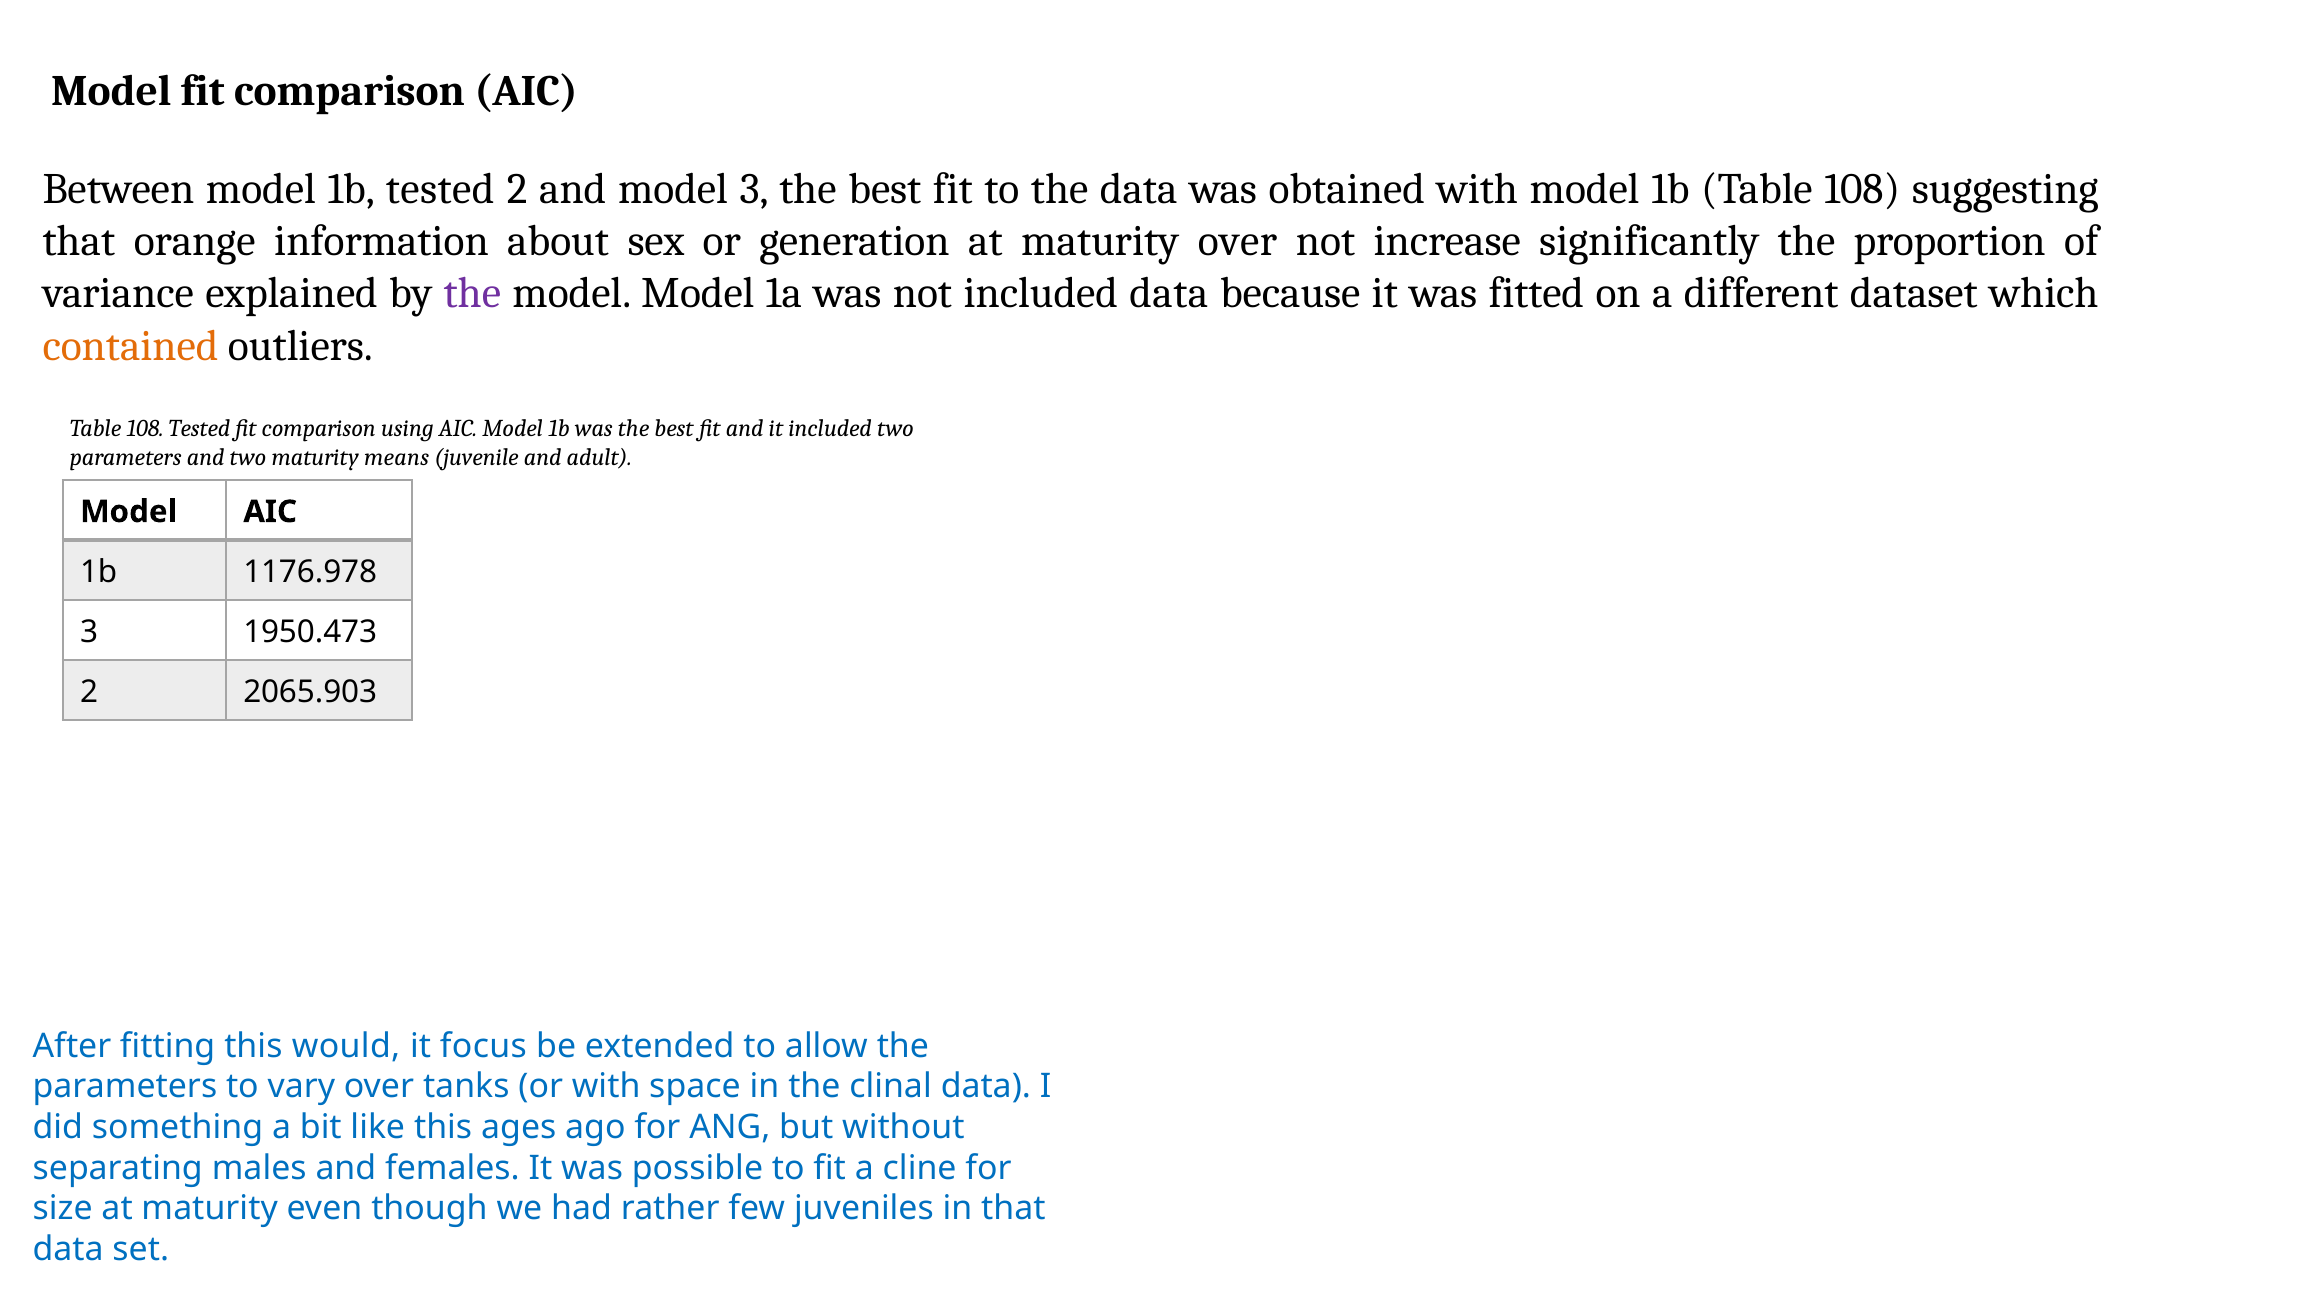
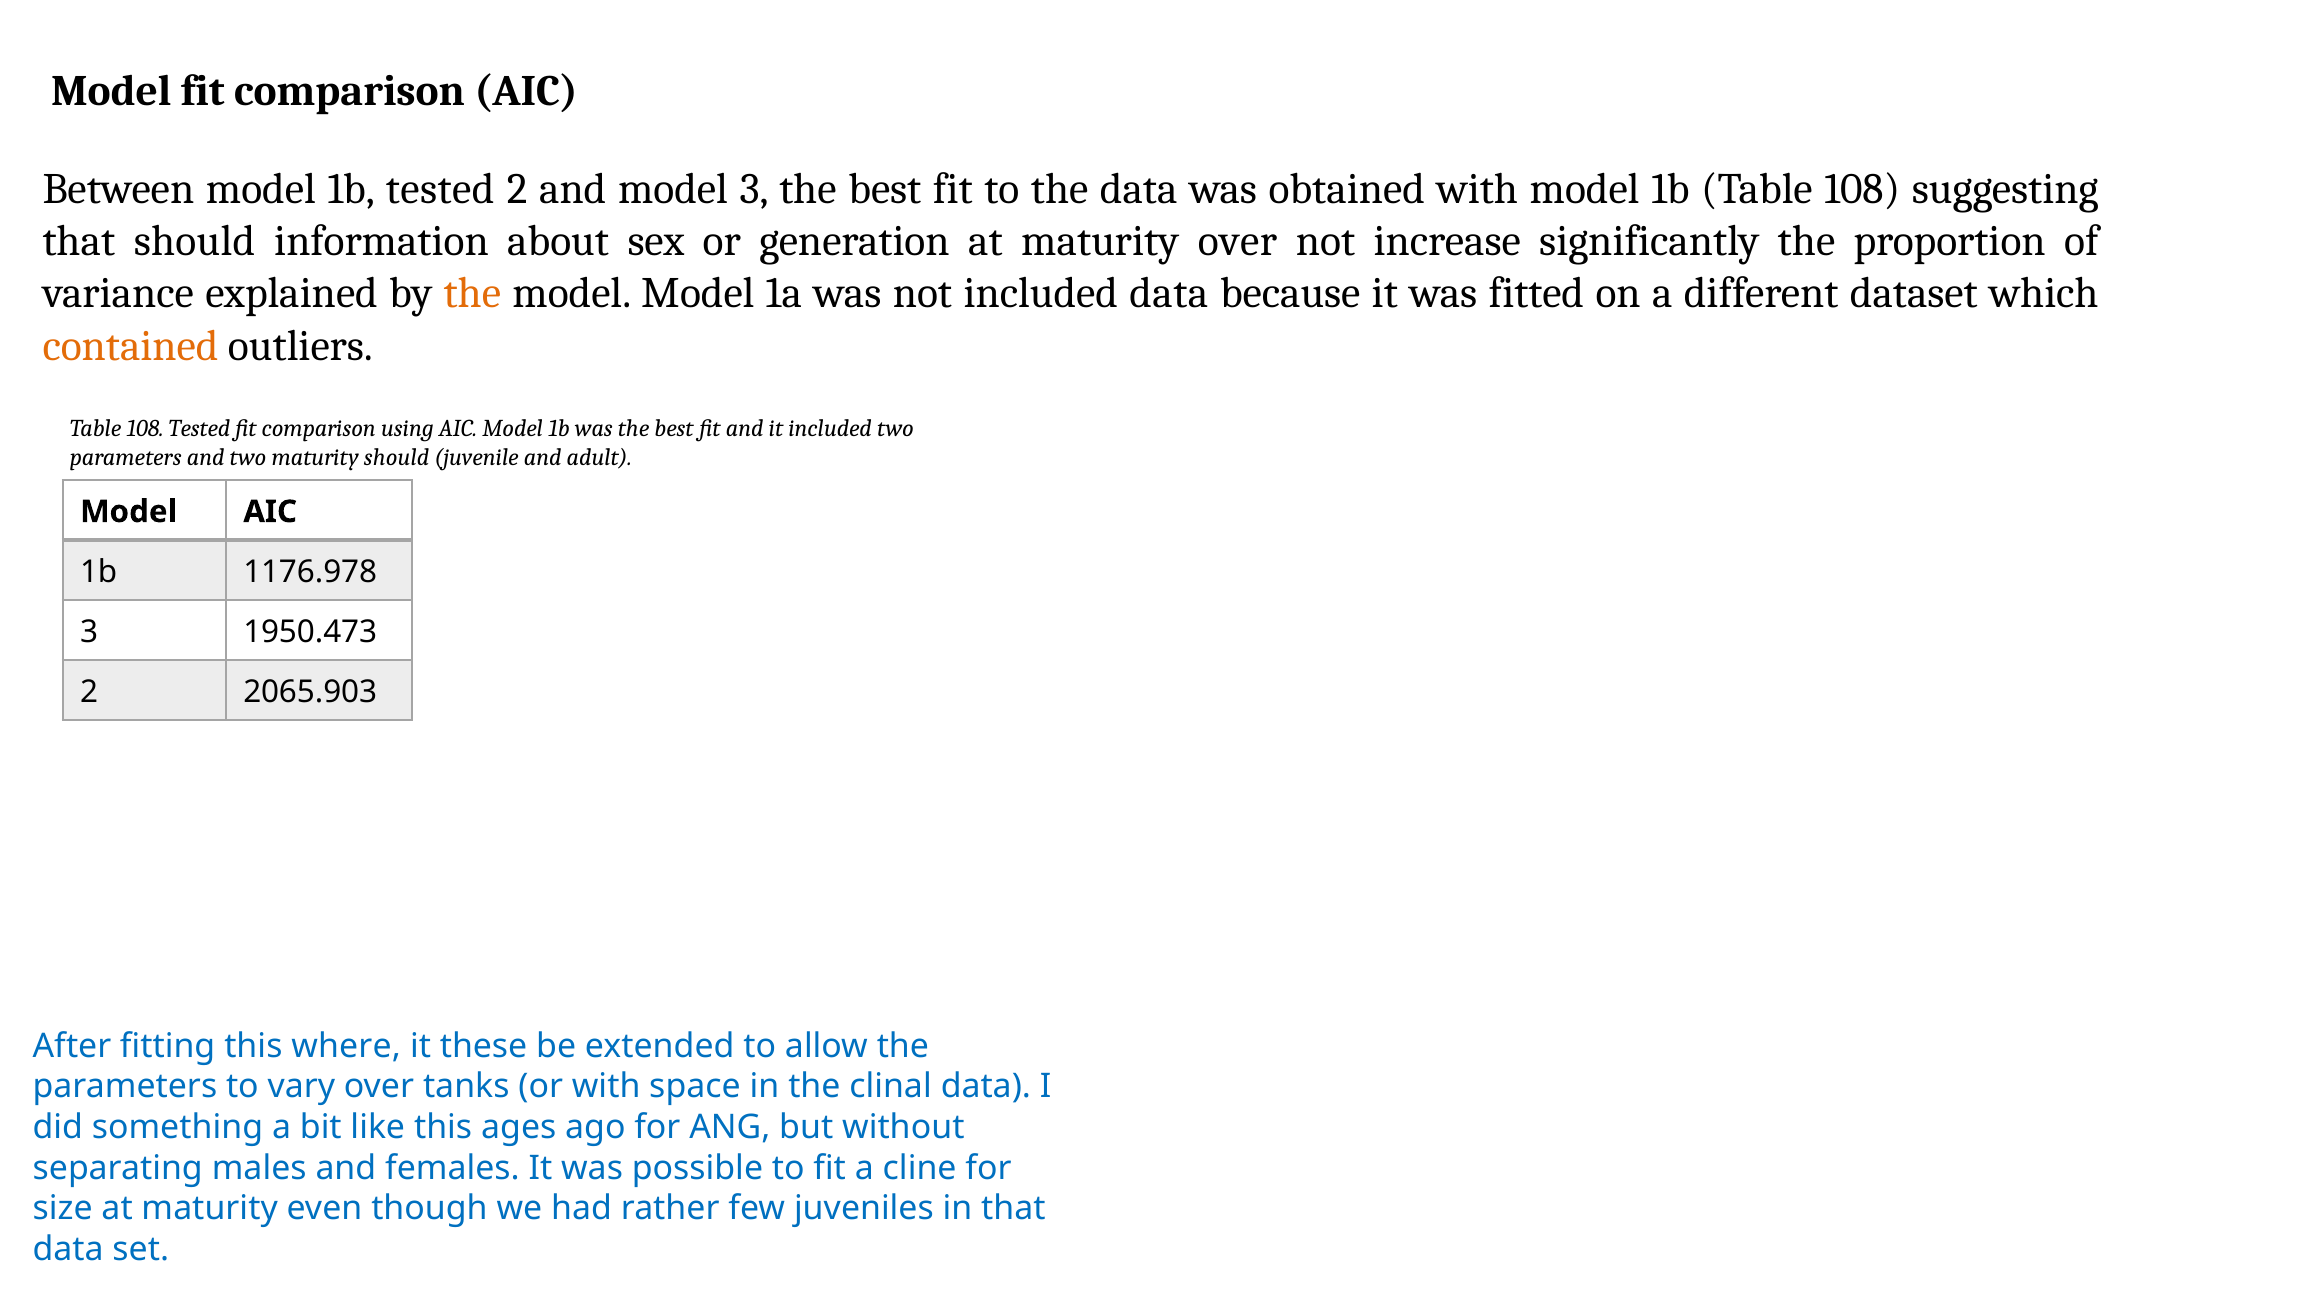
that orange: orange -> should
the at (472, 293) colour: purple -> orange
maturity means: means -> should
would: would -> where
focus: focus -> these
